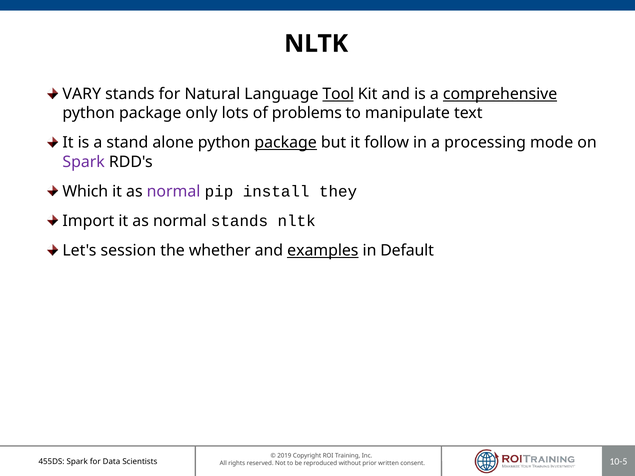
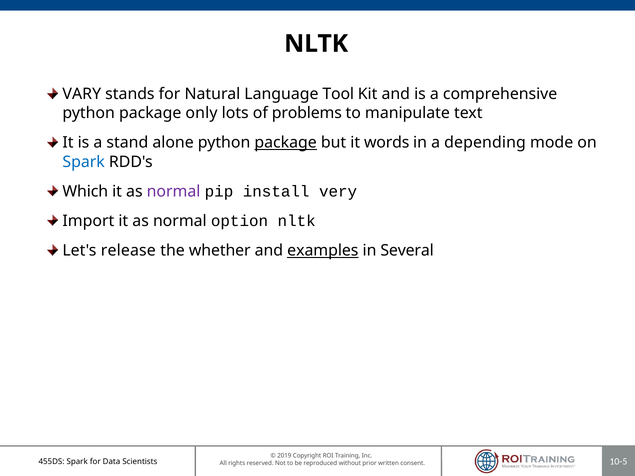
Tool underline: present -> none
comprehensive underline: present -> none
follow: follow -> words
processing: processing -> depending
Spark at (84, 162) colour: purple -> blue
they: they -> very
normal stands: stands -> option
session: session -> release
Default: Default -> Several
